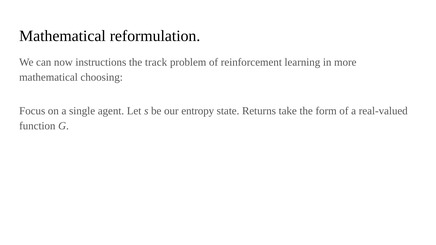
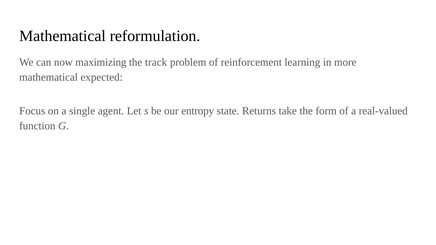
instructions: instructions -> maximizing
choosing: choosing -> expected
